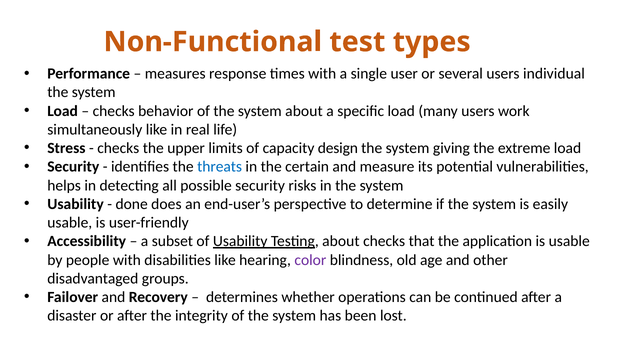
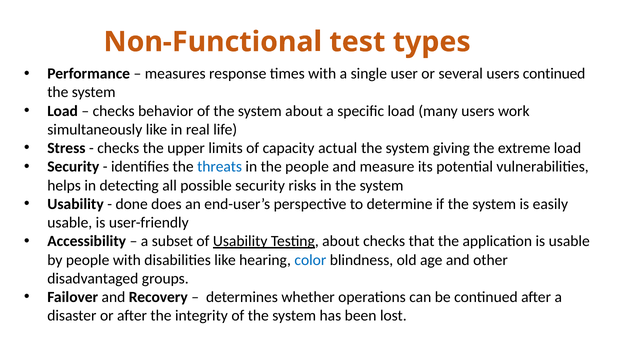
users individual: individual -> continued
design: design -> actual
the certain: certain -> people
color colour: purple -> blue
